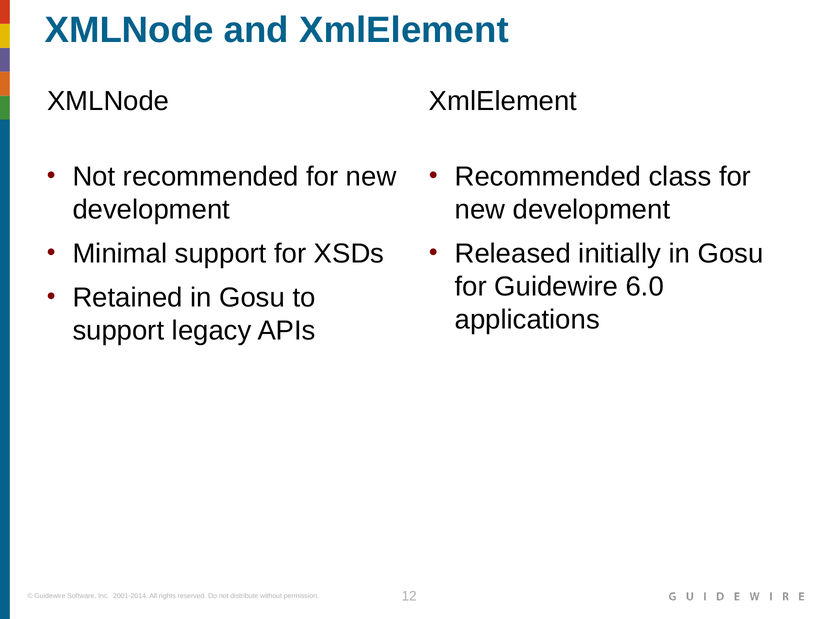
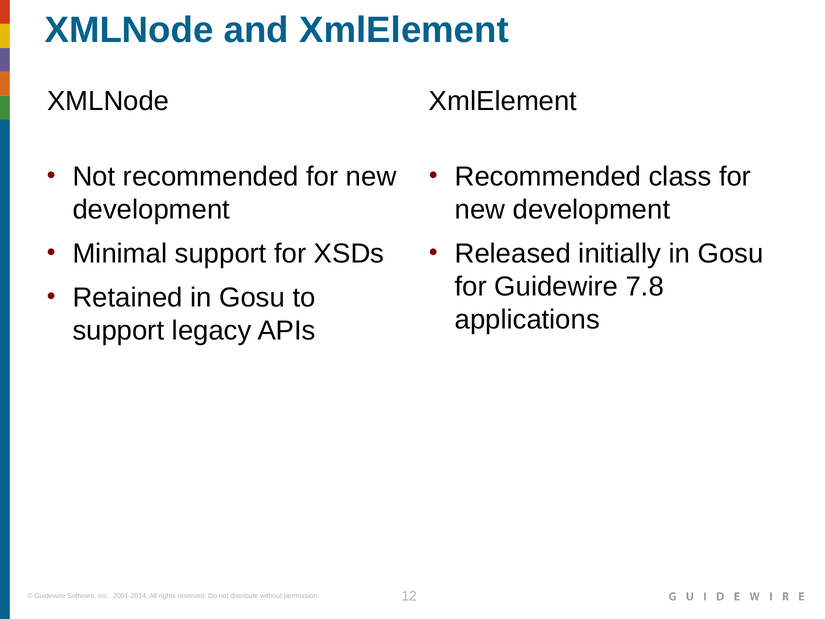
6.0: 6.0 -> 7.8
